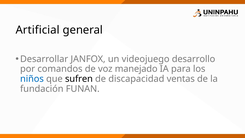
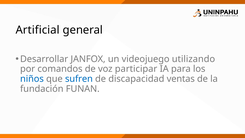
desarrollo: desarrollo -> utilizando
manejado: manejado -> participar
sufren colour: black -> blue
